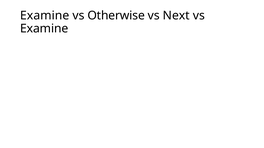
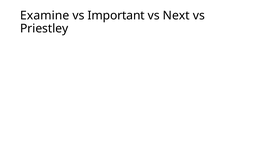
Otherwise: Otherwise -> Important
Examine at (44, 29): Examine -> Priestley
